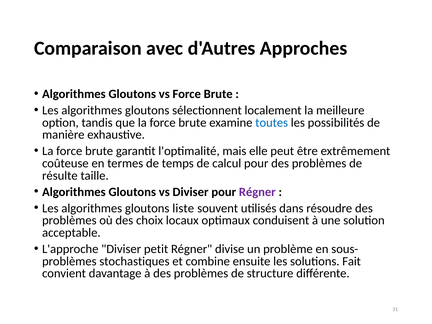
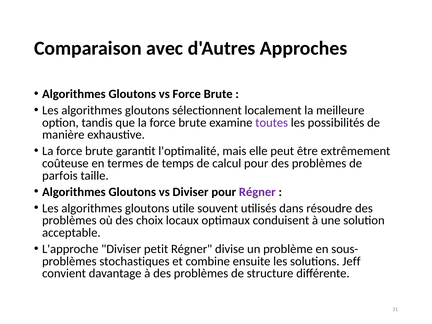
toutes colour: blue -> purple
résulte: résulte -> parfois
liste: liste -> utile
Fait: Fait -> Jeff
